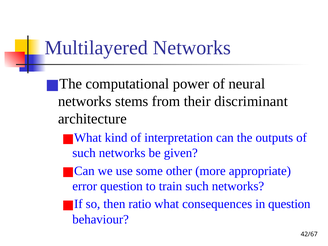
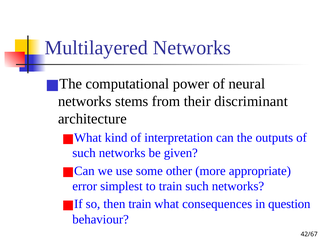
error question: question -> simplest
then ratio: ratio -> train
